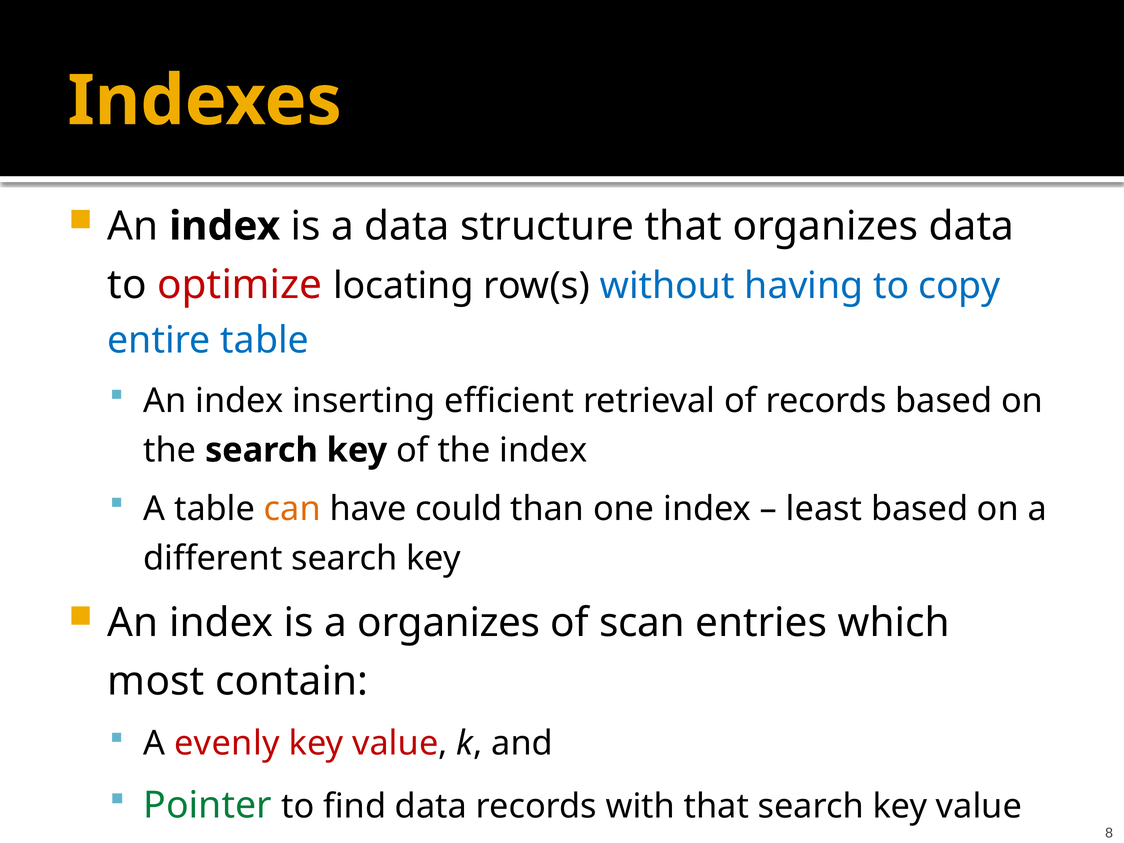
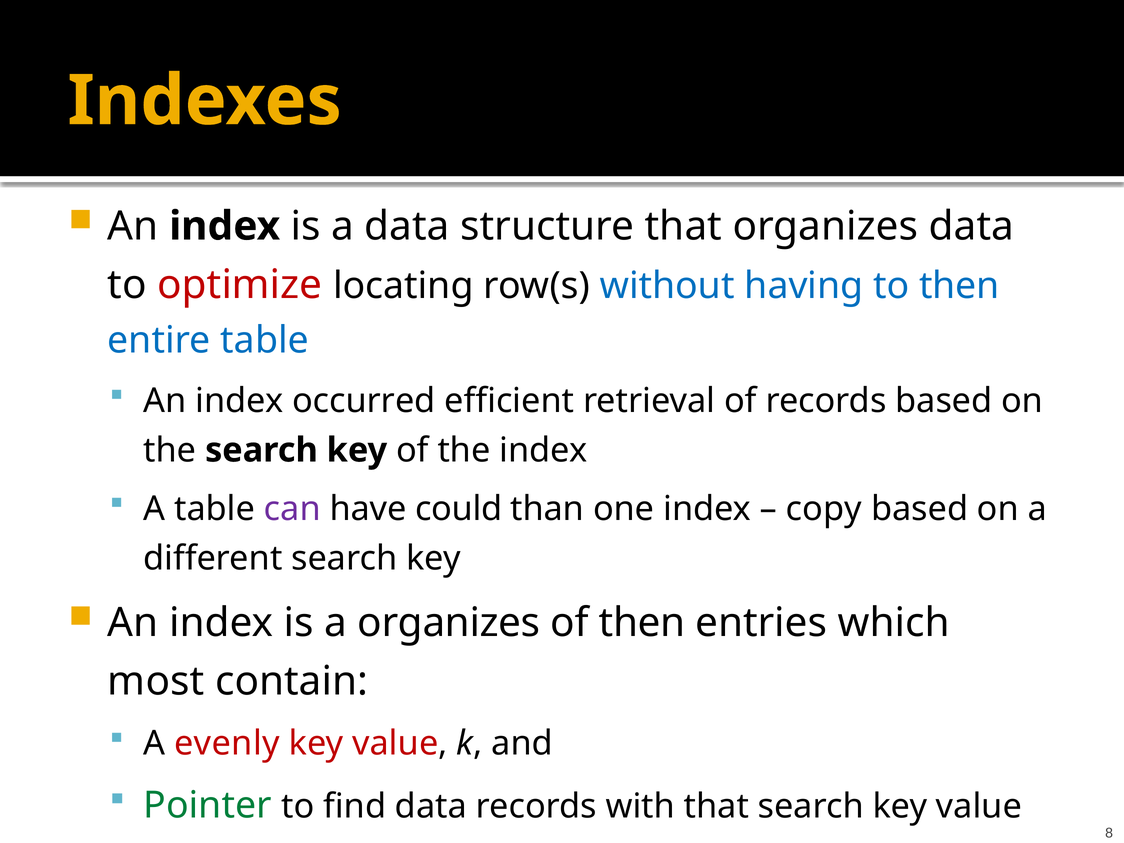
to copy: copy -> then
inserting: inserting -> occurred
can colour: orange -> purple
least: least -> copy
of scan: scan -> then
